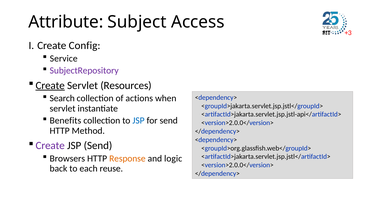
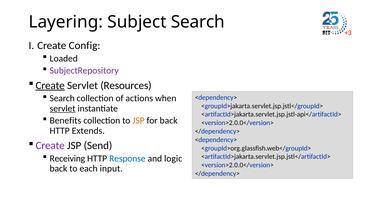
Attribute: Attribute -> Layering
Subject Access: Access -> Search
Service: Service -> Loaded
servlet at (63, 108) underline: none -> present
JSP at (138, 121) colour: blue -> orange
for send: send -> back
Method: Method -> Extends
Browsers: Browsers -> Receiving
Response colour: orange -> blue
reuse: reuse -> input
